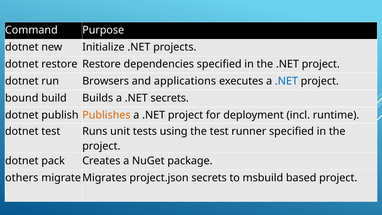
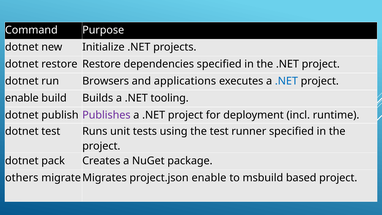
bound at (22, 98): bound -> enable
.NET secrets: secrets -> tooling
Publishes colour: orange -> purple
project.json secrets: secrets -> enable
